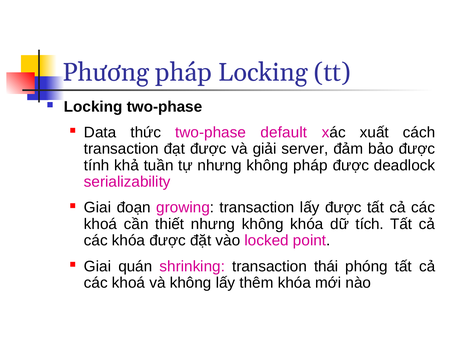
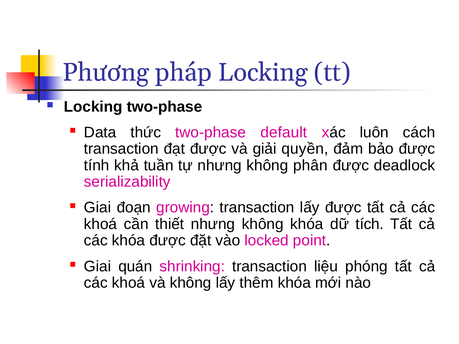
xuất: xuất -> luôn
server: server -> quyền
không pháp: pháp -> phân
thái: thái -> liệu
